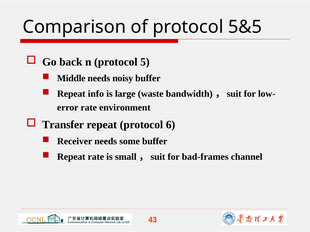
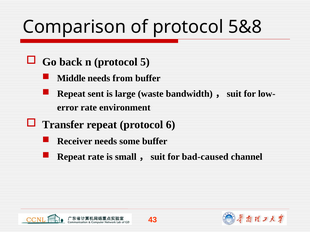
5&5: 5&5 -> 5&8
noisy: noisy -> from
info: info -> sent
bad-frames: bad-frames -> bad-caused
